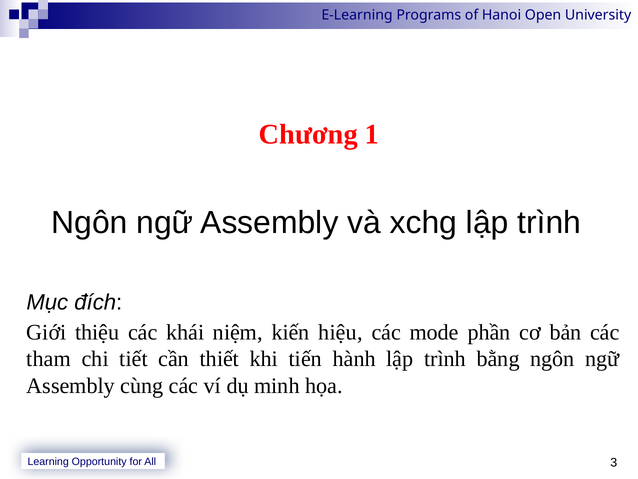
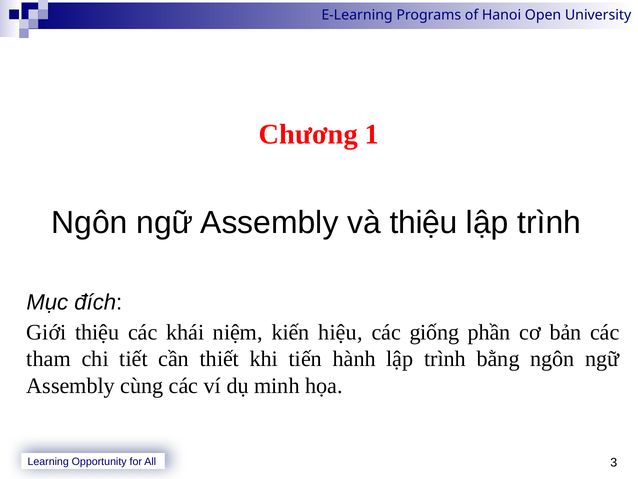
và xchg: xchg -> thiệu
mode: mode -> giống
